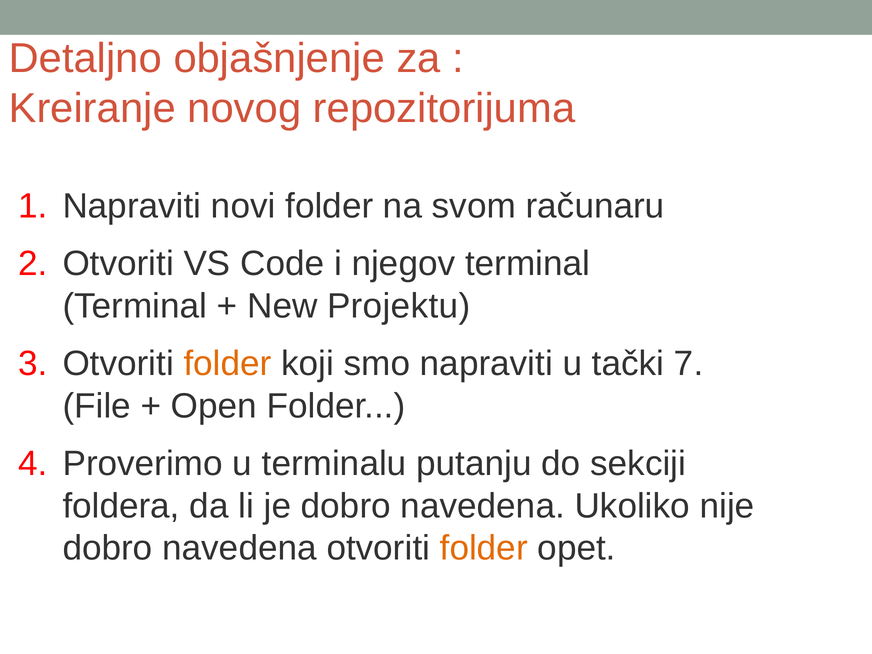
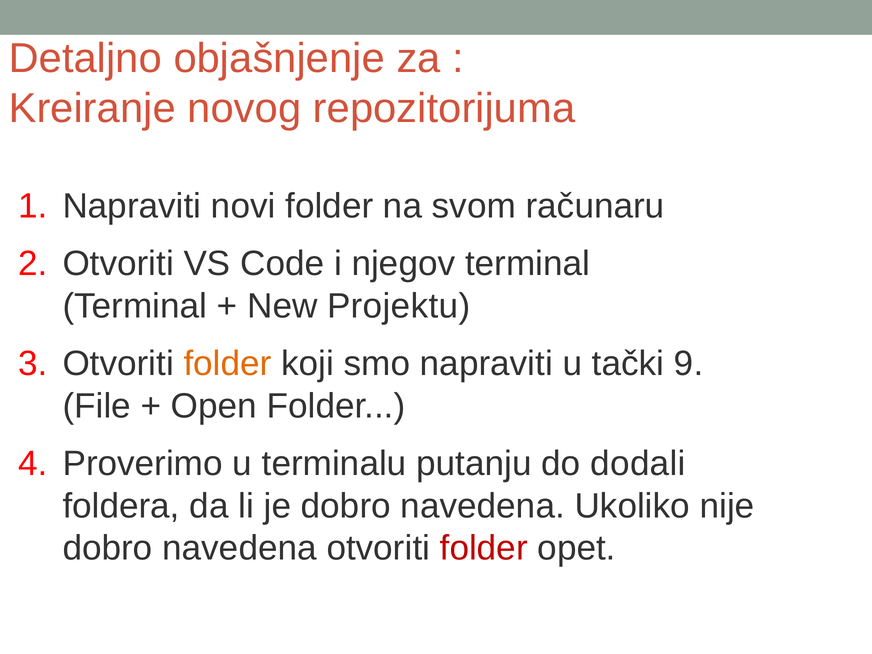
7: 7 -> 9
sekciji: sekciji -> dodali
folder at (484, 548) colour: orange -> red
